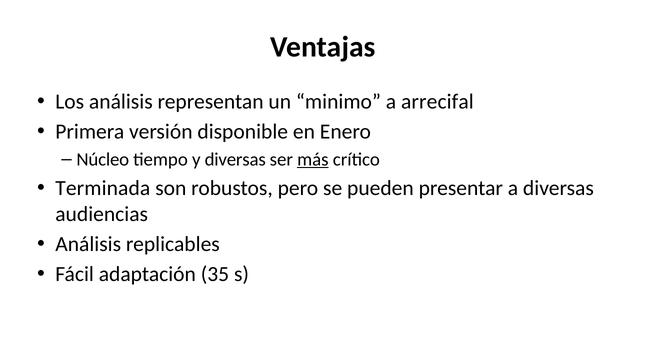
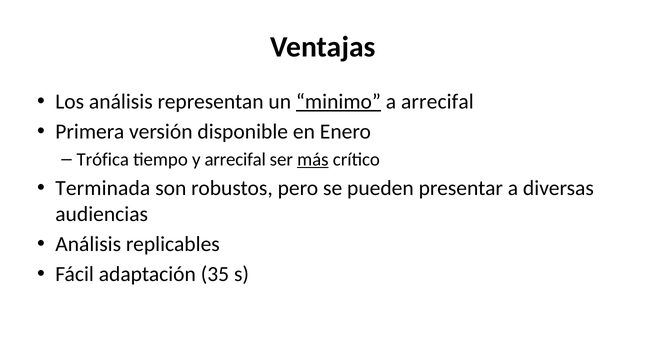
minimo underline: none -> present
Núcleo: Núcleo -> Trófica
y diversas: diversas -> arrecifal
